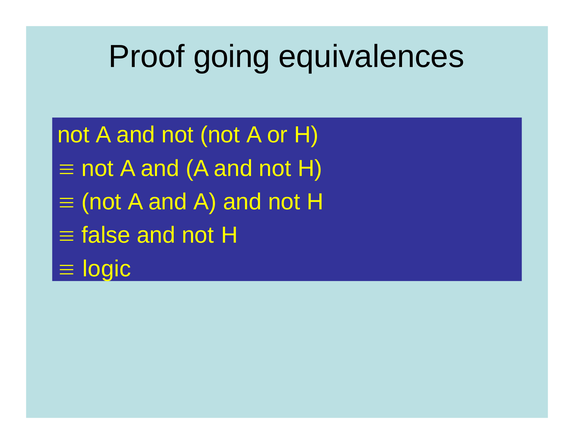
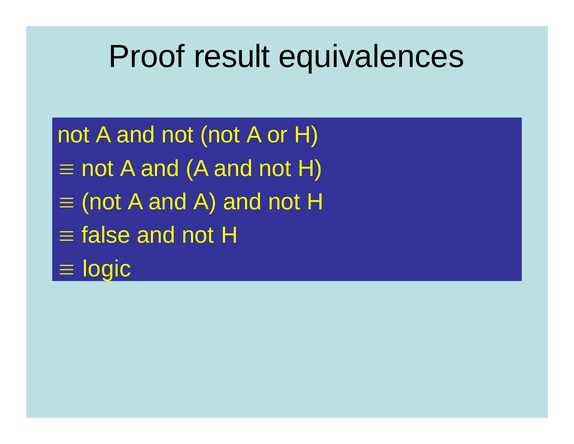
going: going -> result
